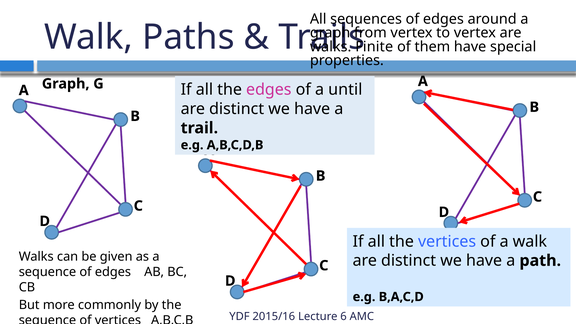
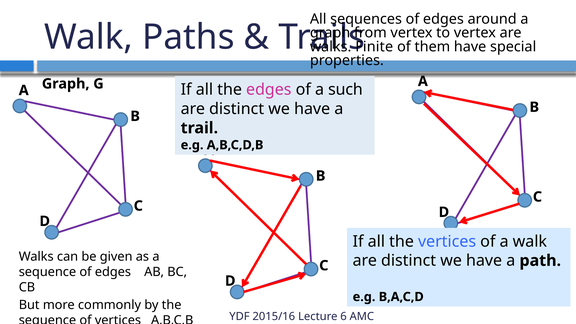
until: until -> such
